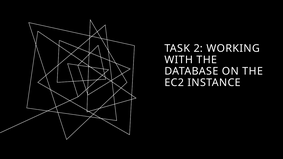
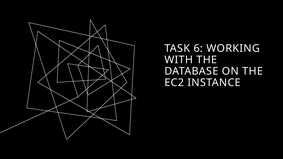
2: 2 -> 6
